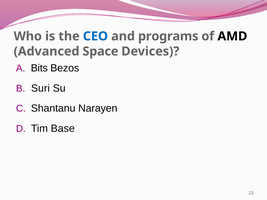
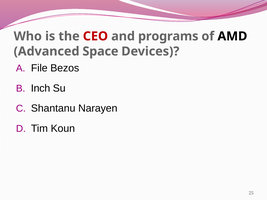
CEO colour: blue -> red
Bits: Bits -> File
Suri: Suri -> Inch
Base: Base -> Koun
